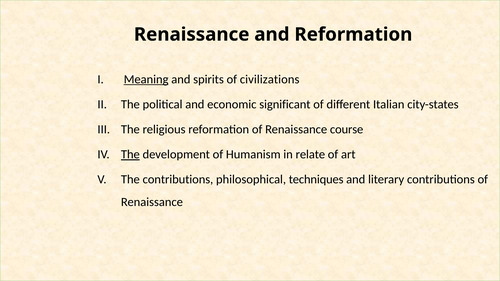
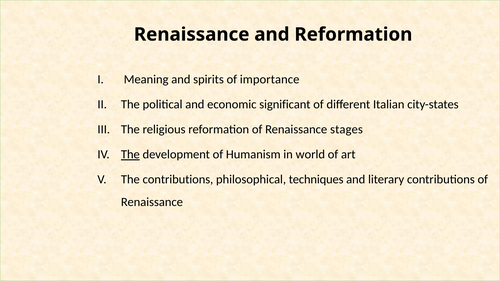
Meaning underline: present -> none
civilizations: civilizations -> importance
course: course -> stages
relate: relate -> world
